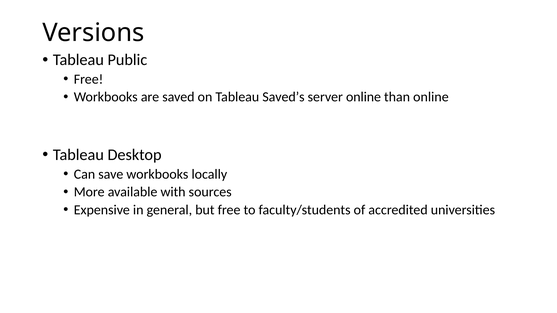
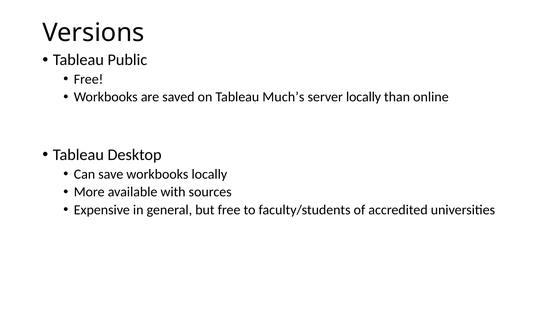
Saved’s: Saved’s -> Much’s
server online: online -> locally
